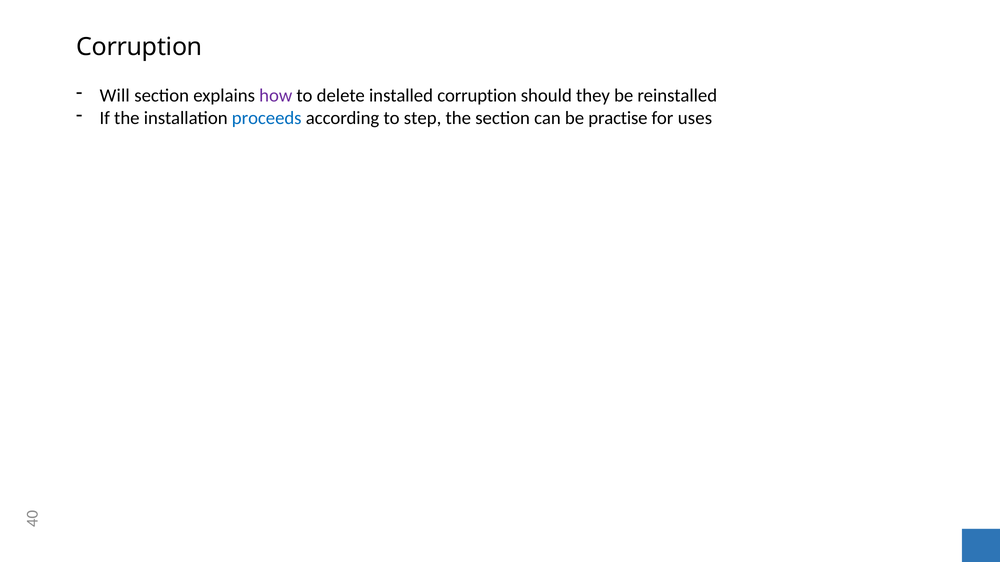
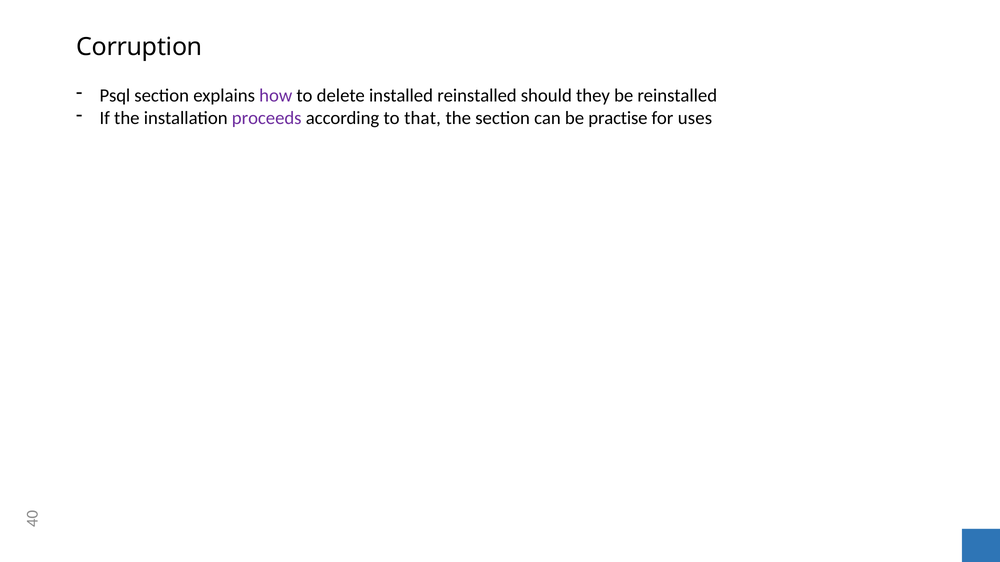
Will: Will -> Psql
installed corruption: corruption -> reinstalled
proceeds colour: blue -> purple
step: step -> that
